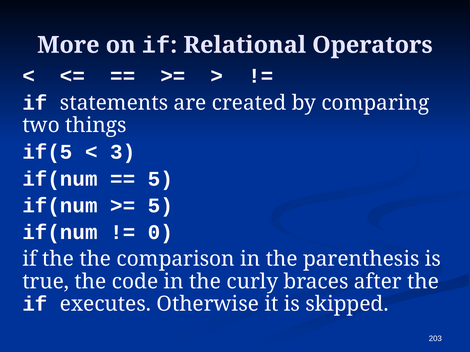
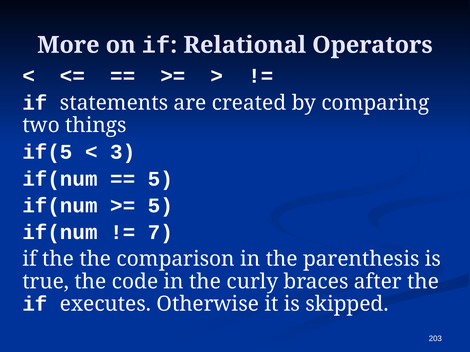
0: 0 -> 7
